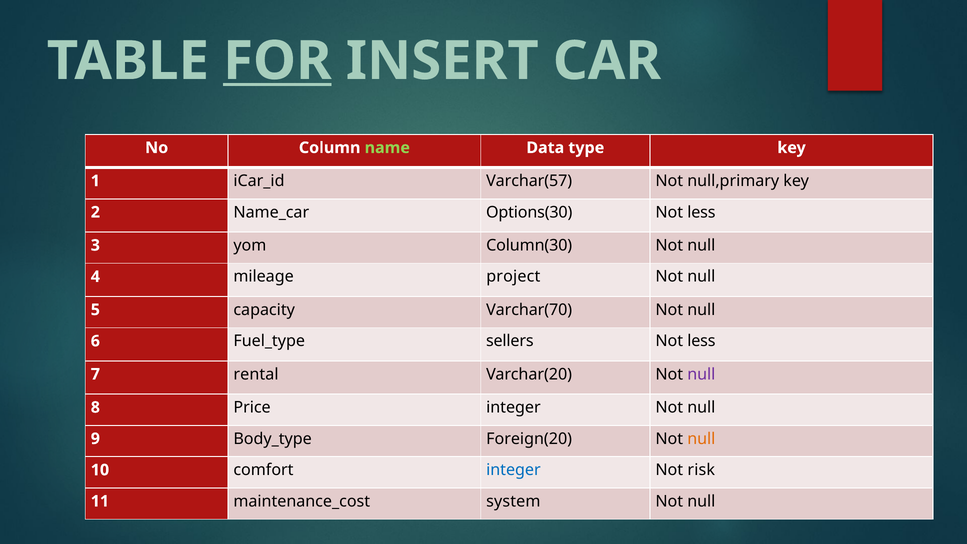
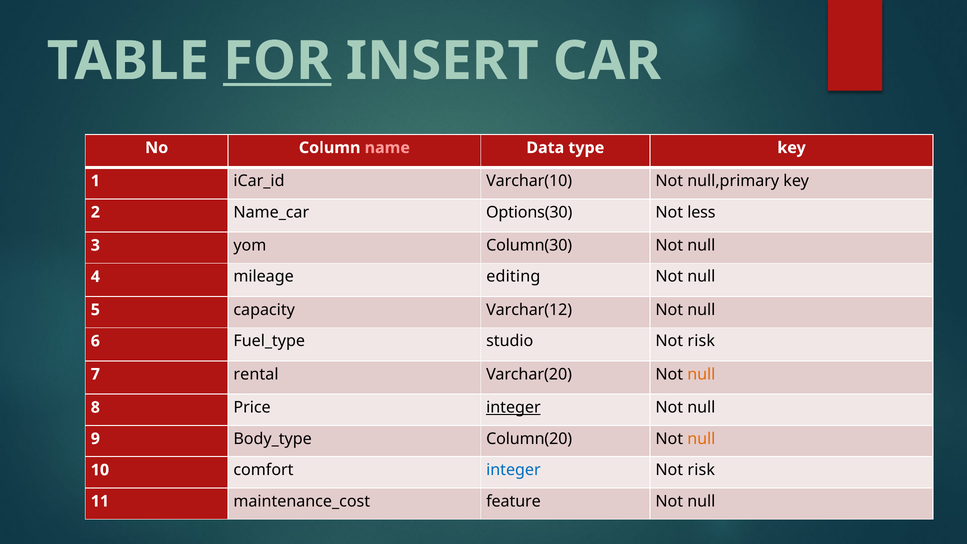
name colour: light green -> pink
Varchar(57: Varchar(57 -> Varchar(10
project: project -> editing
Varchar(70: Varchar(70 -> Varchar(12
sellers: sellers -> studio
less at (701, 341): less -> risk
null at (701, 374) colour: purple -> orange
integer at (513, 407) underline: none -> present
Foreign(20: Foreign(20 -> Column(20
system: system -> feature
